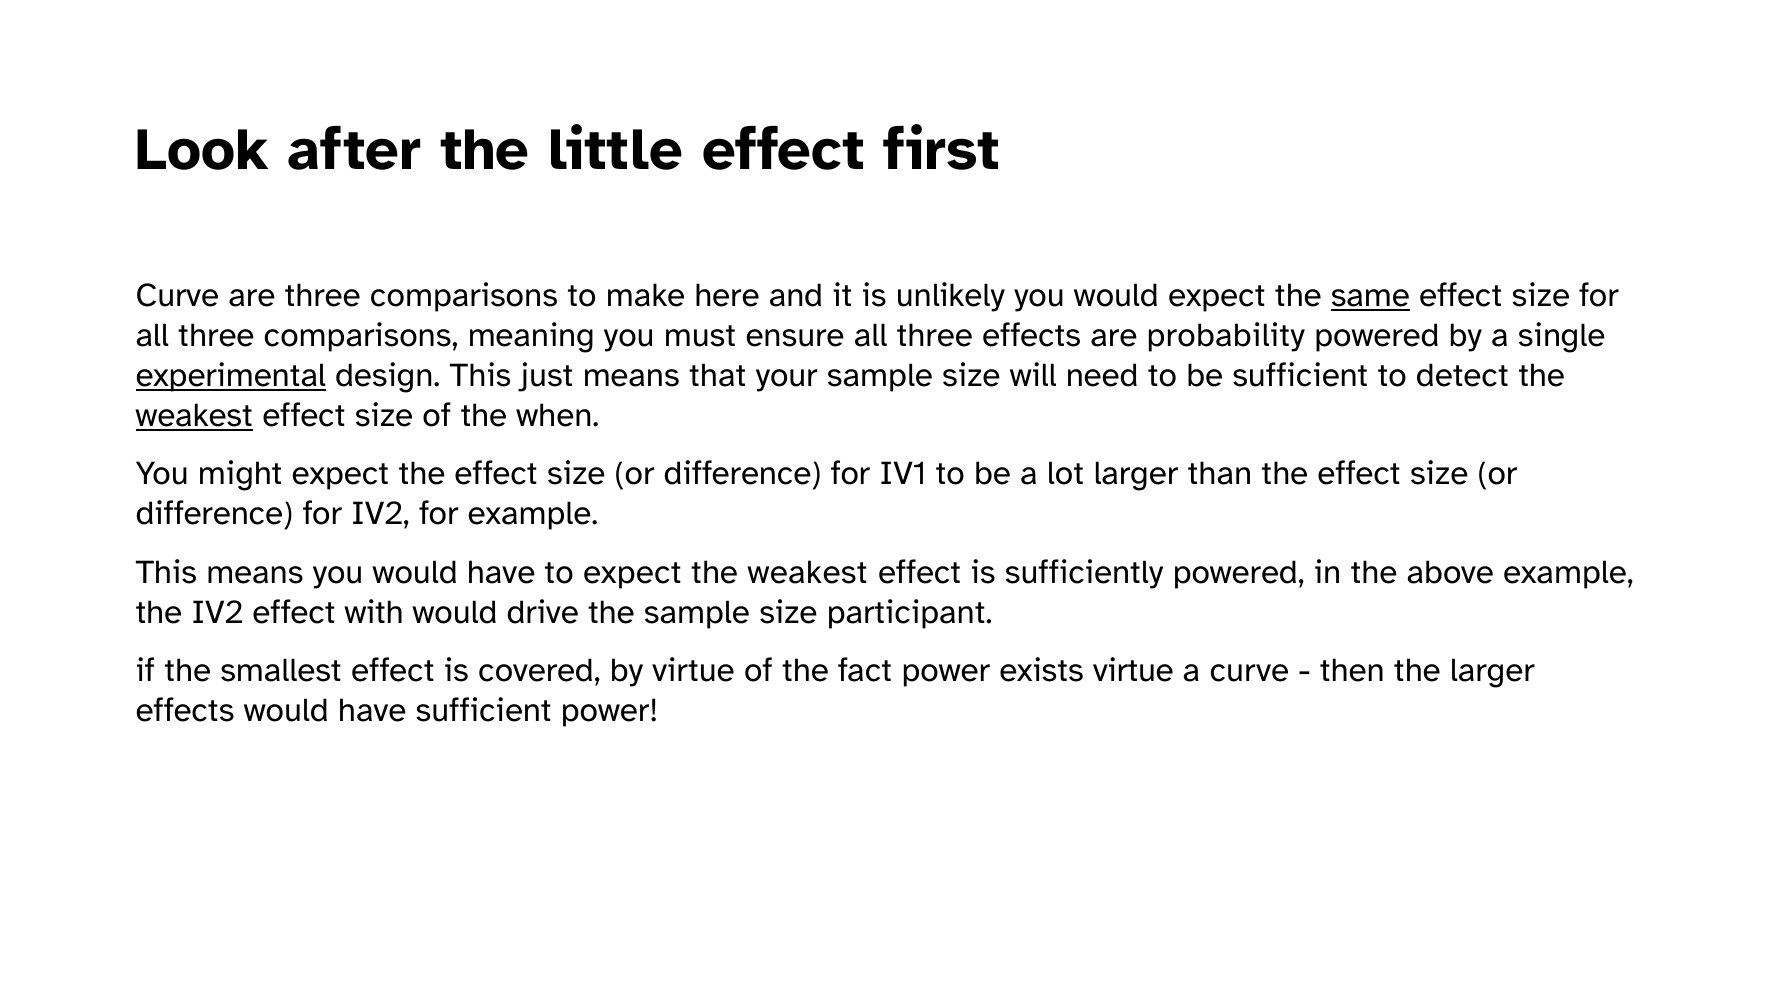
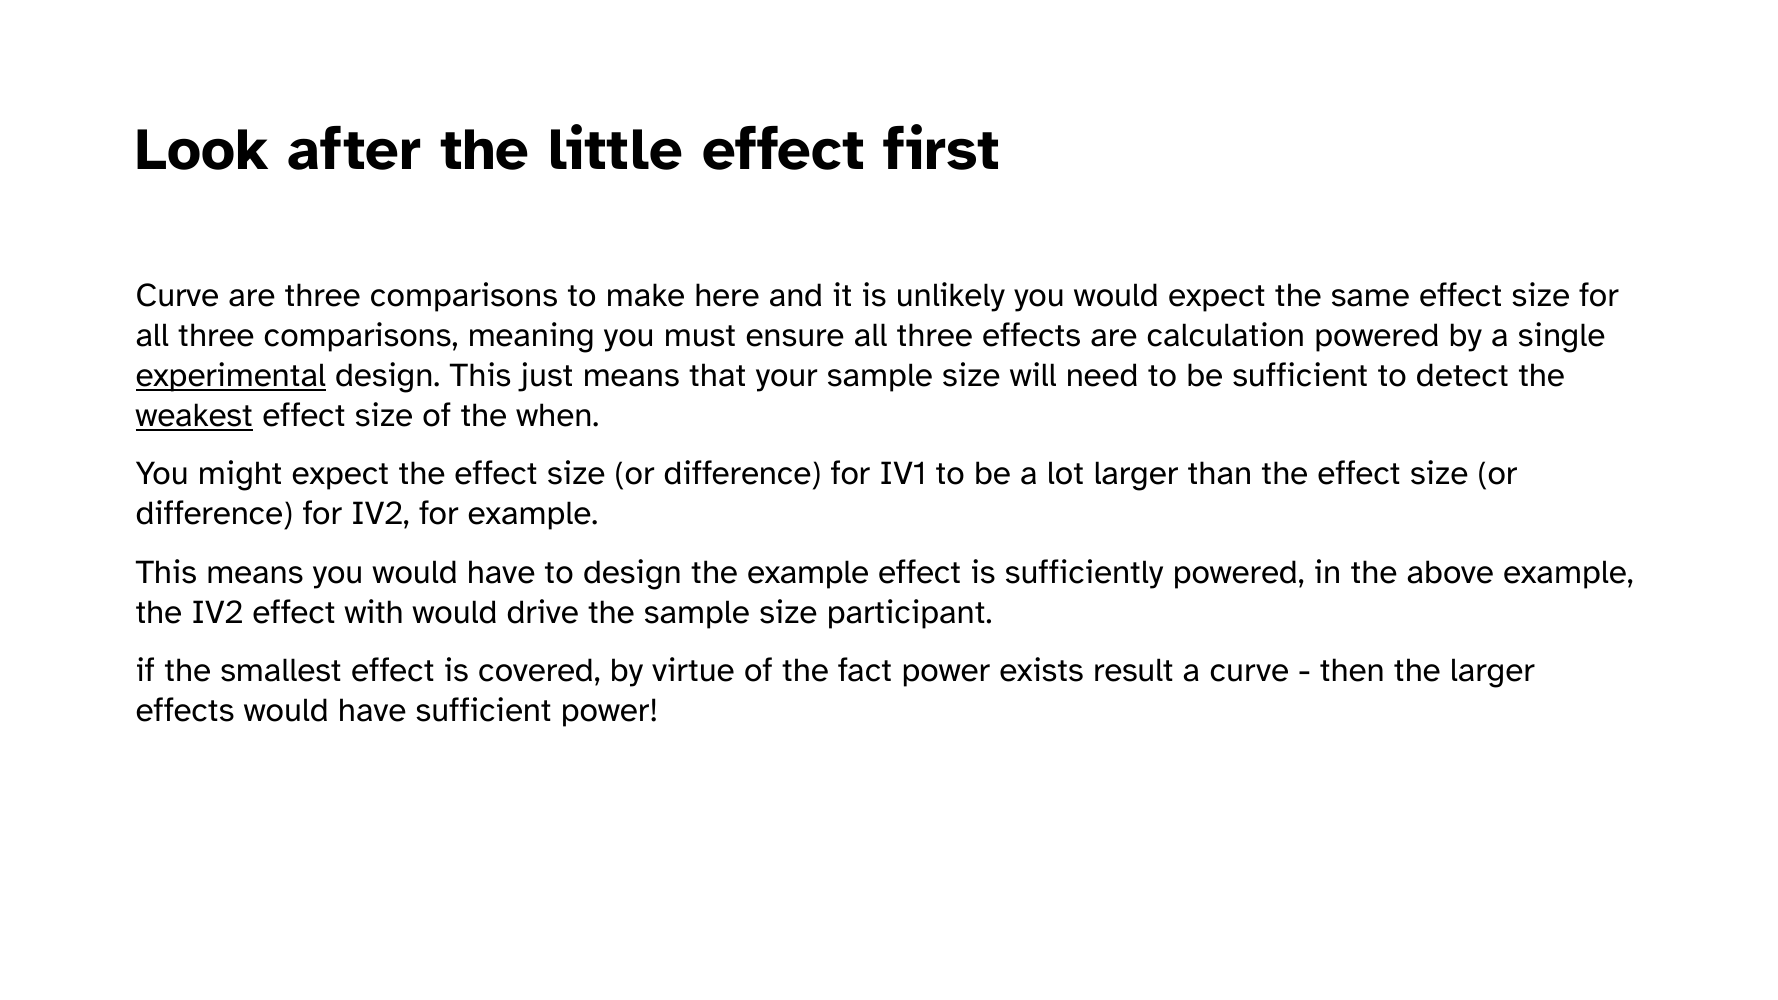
same underline: present -> none
probability: probability -> calculation
to expect: expect -> design
weakest at (808, 572): weakest -> example
exists virtue: virtue -> result
